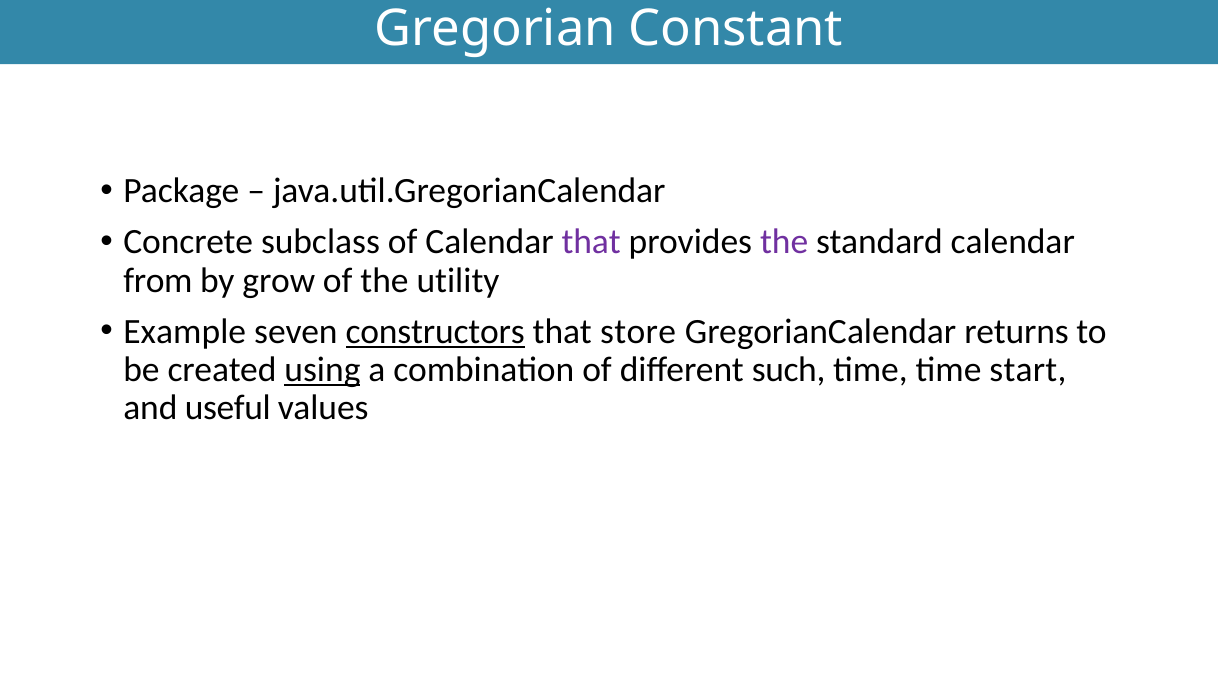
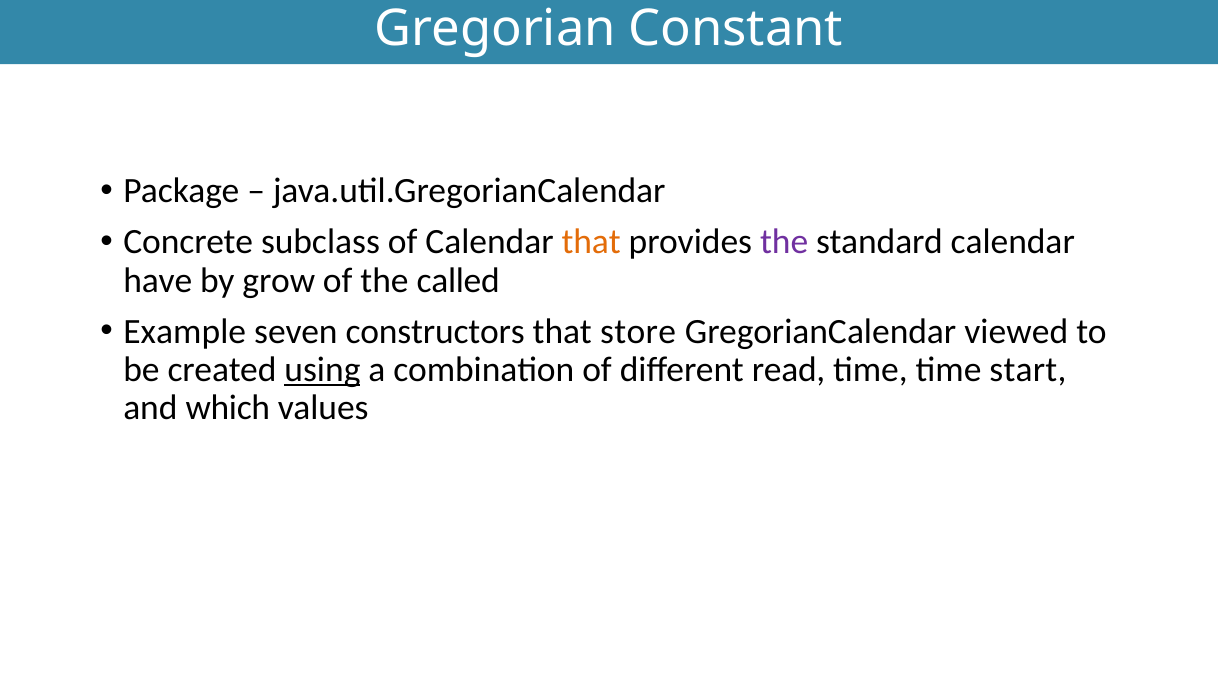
that at (591, 242) colour: purple -> orange
from: from -> have
the utility: utility -> called
constructors underline: present -> none
returns: returns -> viewed
such: such -> read
useful: useful -> which
